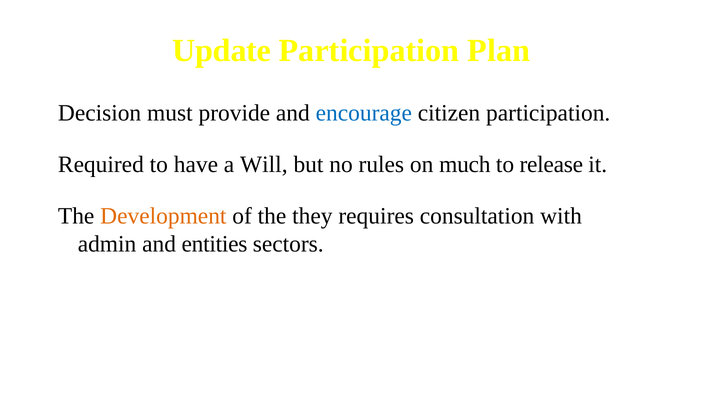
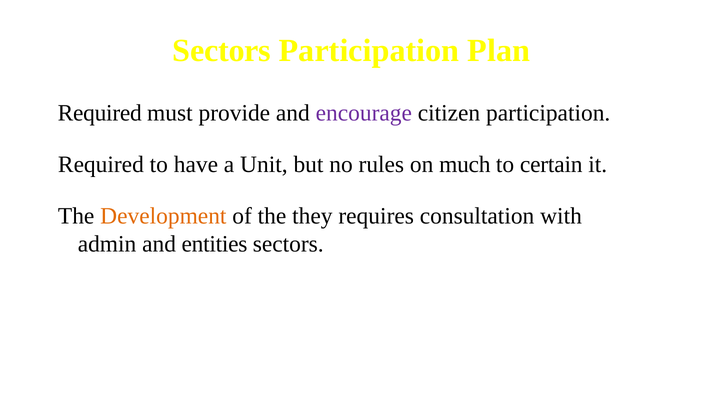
Update at (222, 51): Update -> Sectors
Decision at (100, 113): Decision -> Required
encourage colour: blue -> purple
Will: Will -> Unit
release: release -> certain
